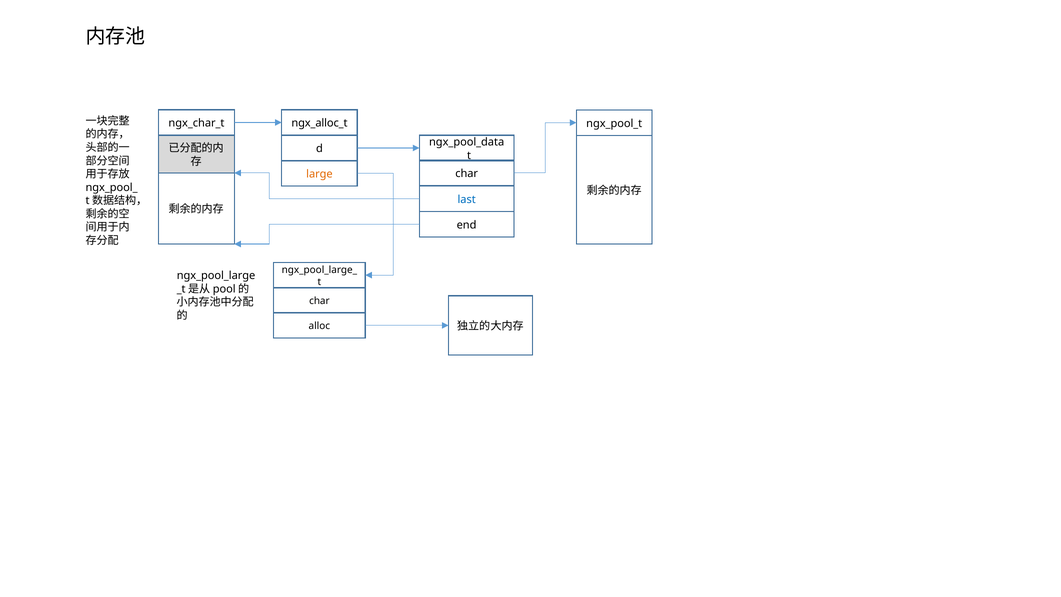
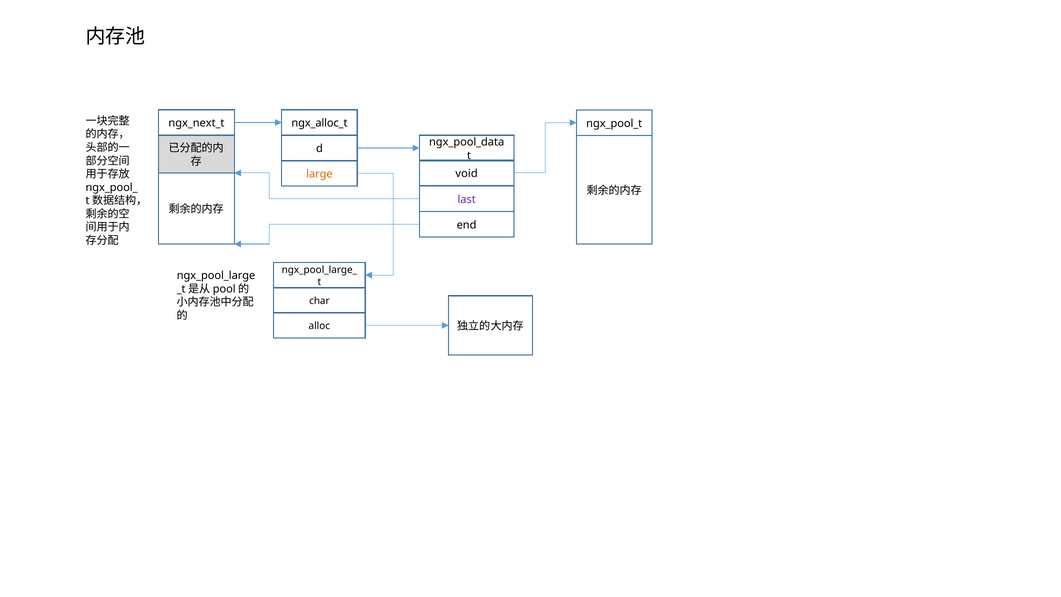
ngx_char_t: ngx_char_t -> ngx_next_t
char at (467, 174): char -> void
last colour: blue -> purple
